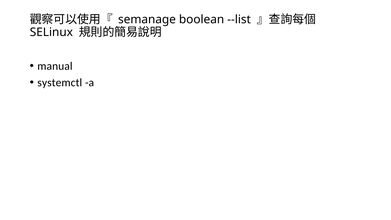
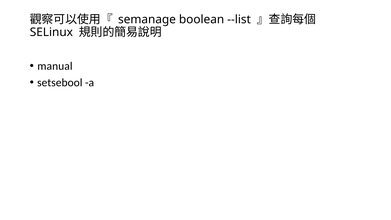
systemctl: systemctl -> setsebool
